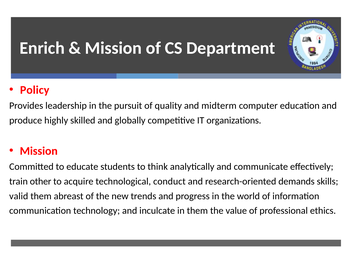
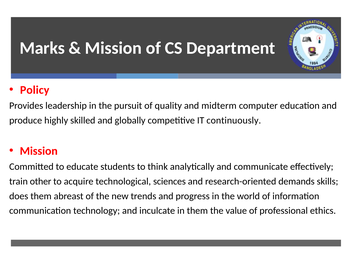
Enrich: Enrich -> Marks
organizations: organizations -> continuously
conduct: conduct -> sciences
valid: valid -> does
